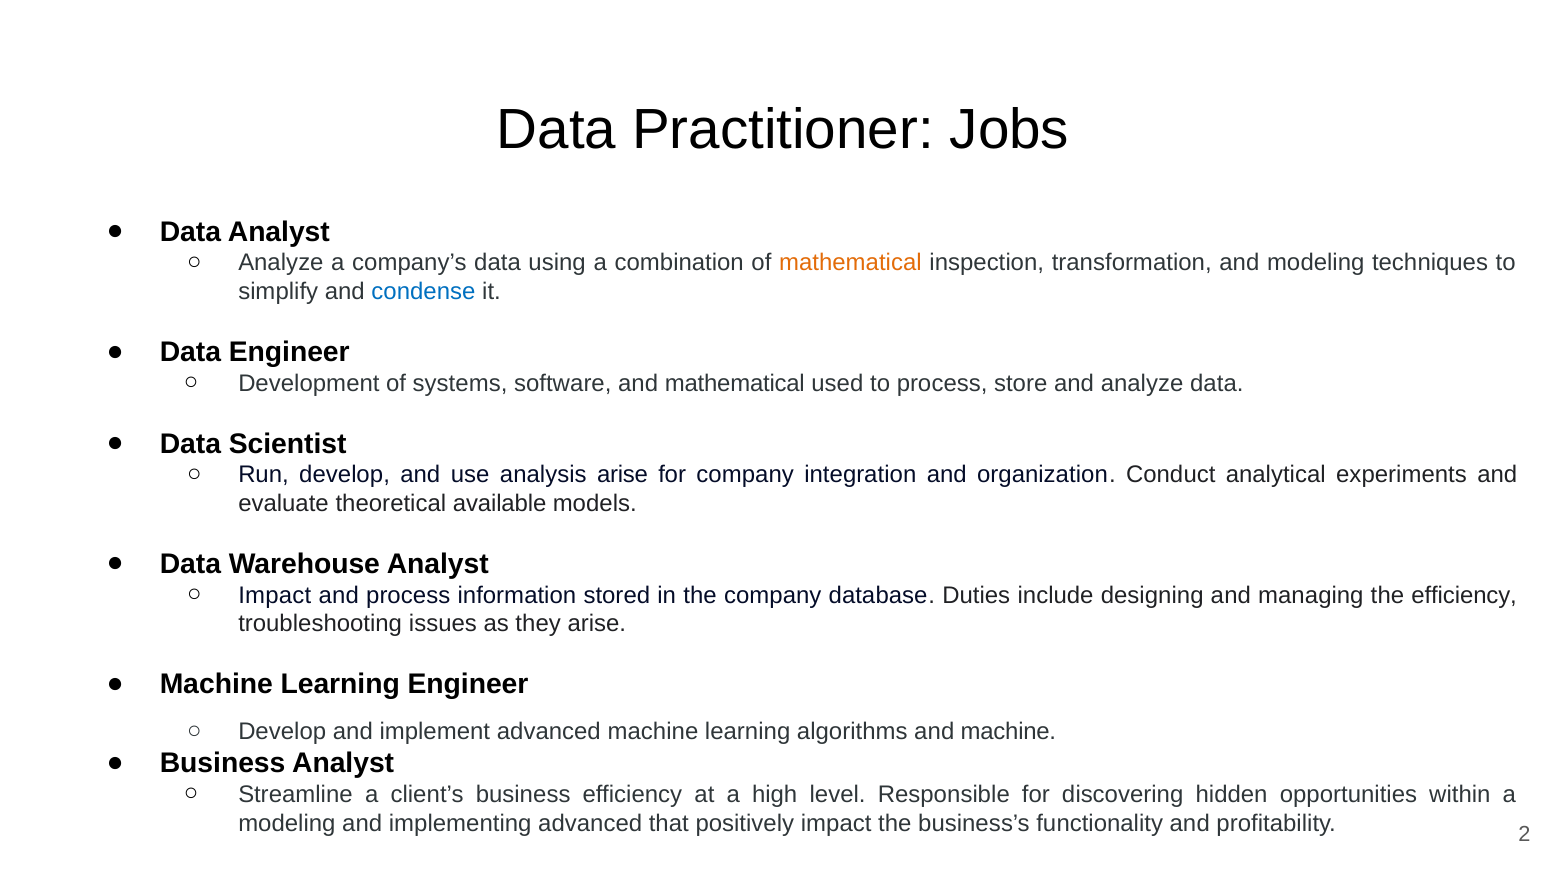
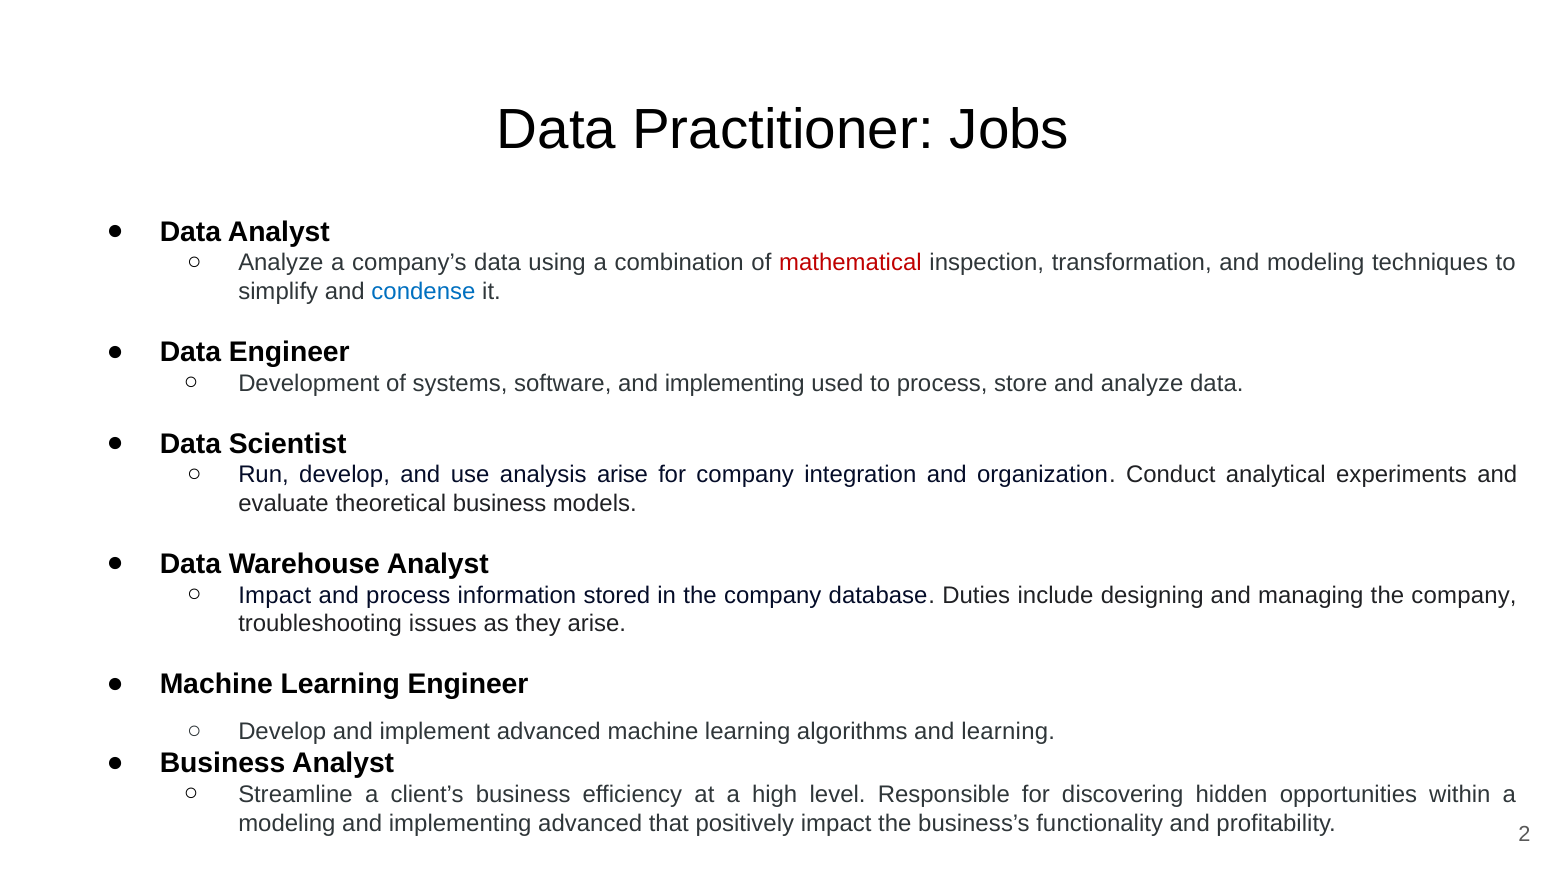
mathematical at (850, 263) colour: orange -> red
software and mathematical: mathematical -> implementing
theoretical available: available -> business
managing the efficiency: efficiency -> company
and machine: machine -> learning
